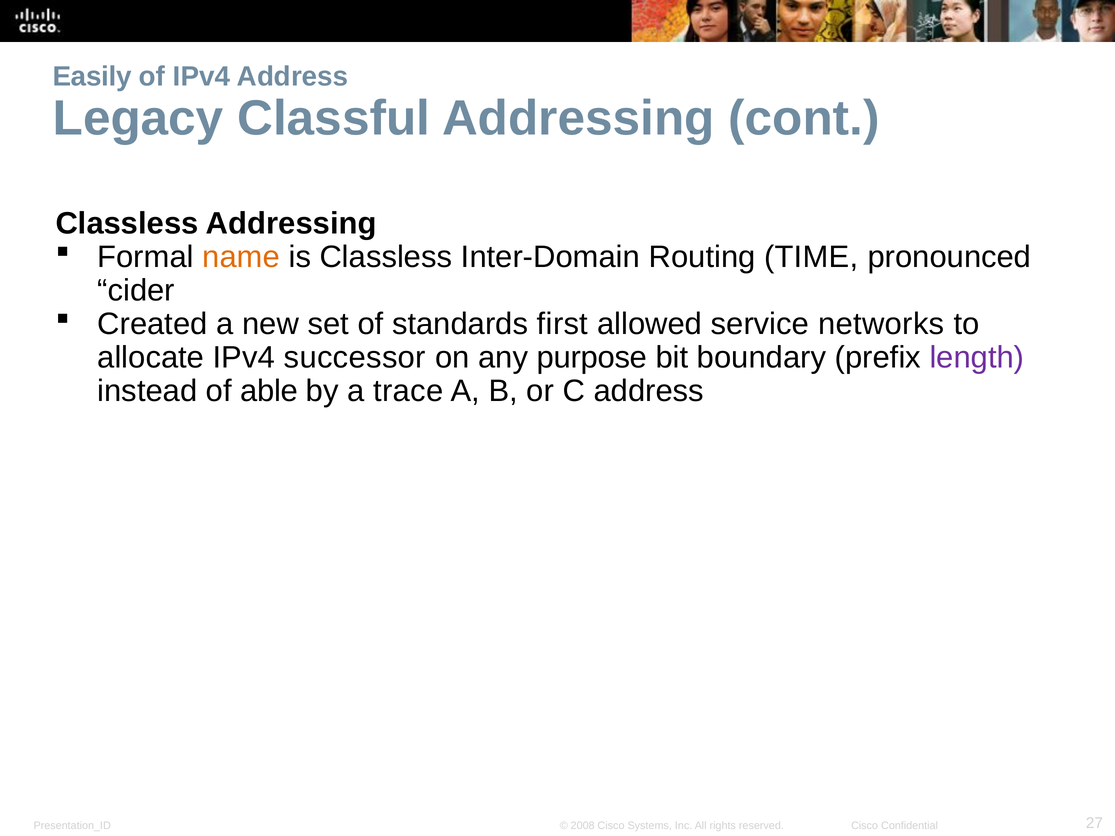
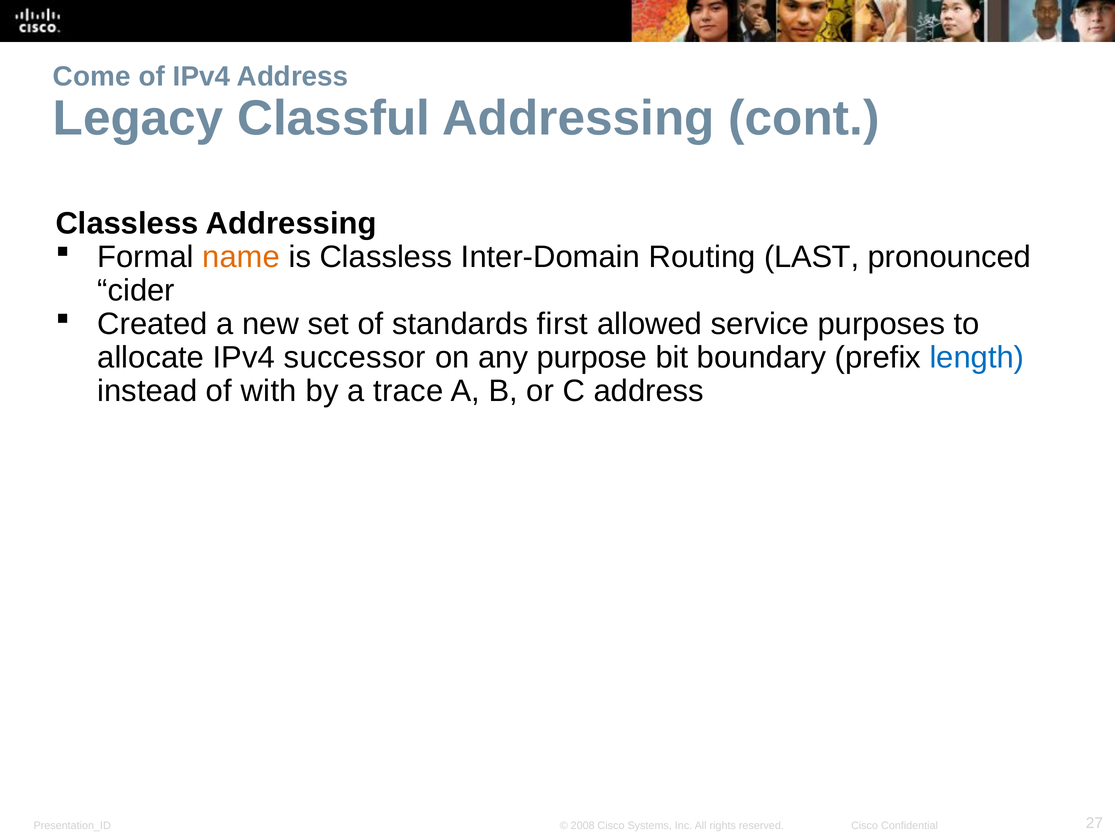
Easily: Easily -> Come
TIME: TIME -> LAST
networks: networks -> purposes
length colour: purple -> blue
able: able -> with
